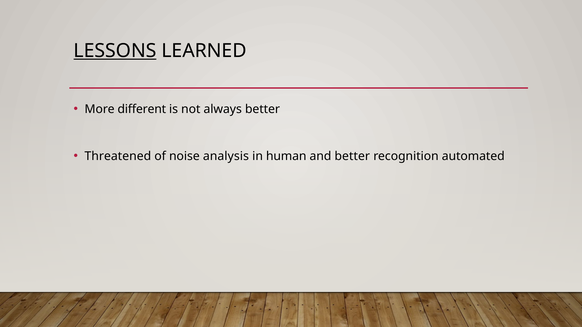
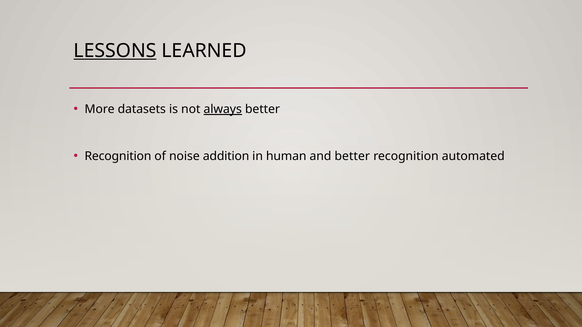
different: different -> datasets
always underline: none -> present
Threatened at (118, 156): Threatened -> Recognition
analysis: analysis -> addition
